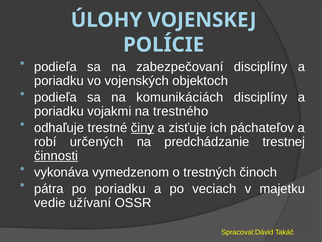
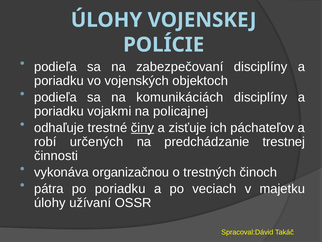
trestného: trestného -> policajnej
činnosti underline: present -> none
vymedzenom: vymedzenom -> organizačnou
vedie at (50, 202): vedie -> úlohy
